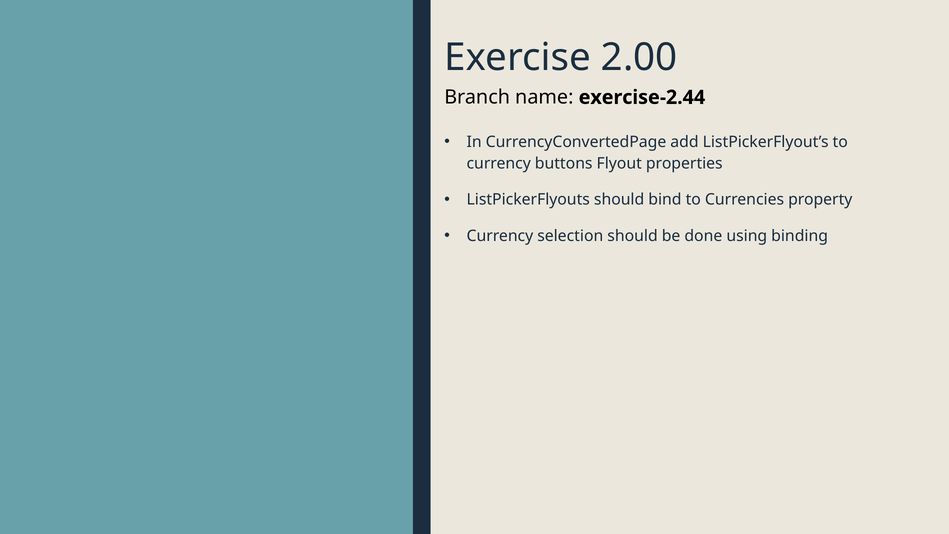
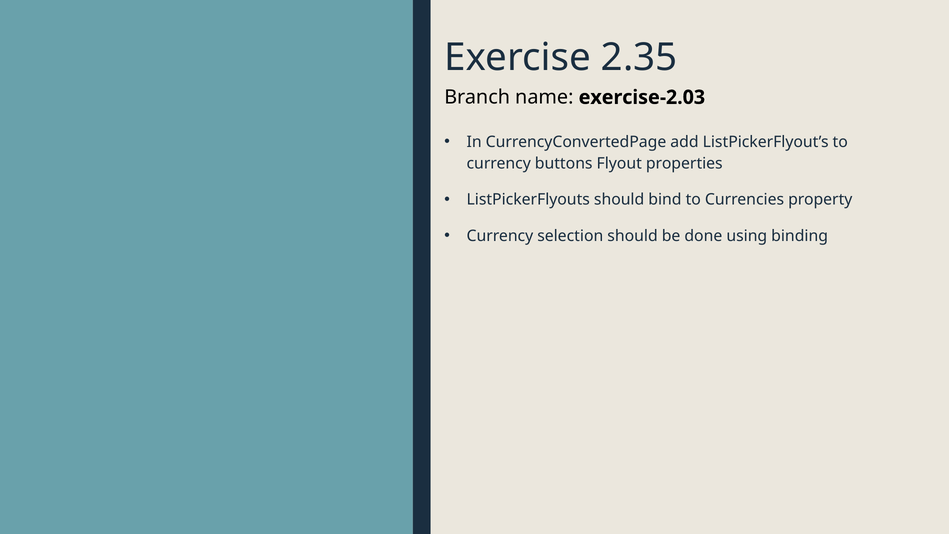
2.00: 2.00 -> 2.35
exercise-2.44: exercise-2.44 -> exercise-2.03
